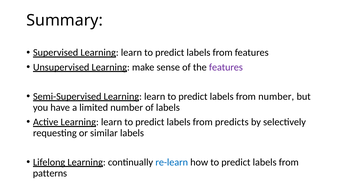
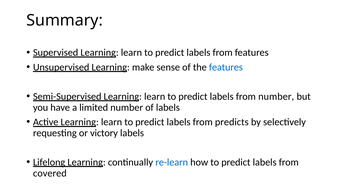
features at (226, 67) colour: purple -> blue
similar: similar -> victory
patterns: patterns -> covered
